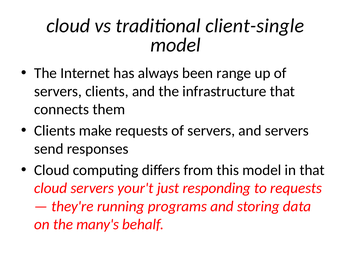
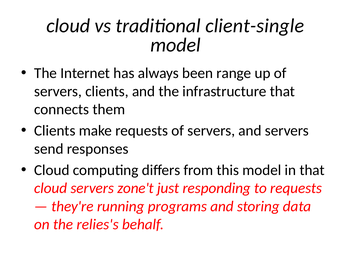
your't: your't -> zone't
many's: many's -> relies's
